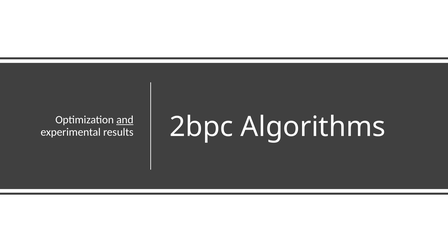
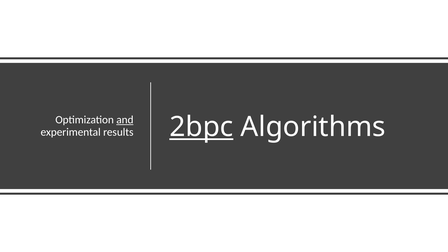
2bpc underline: none -> present
